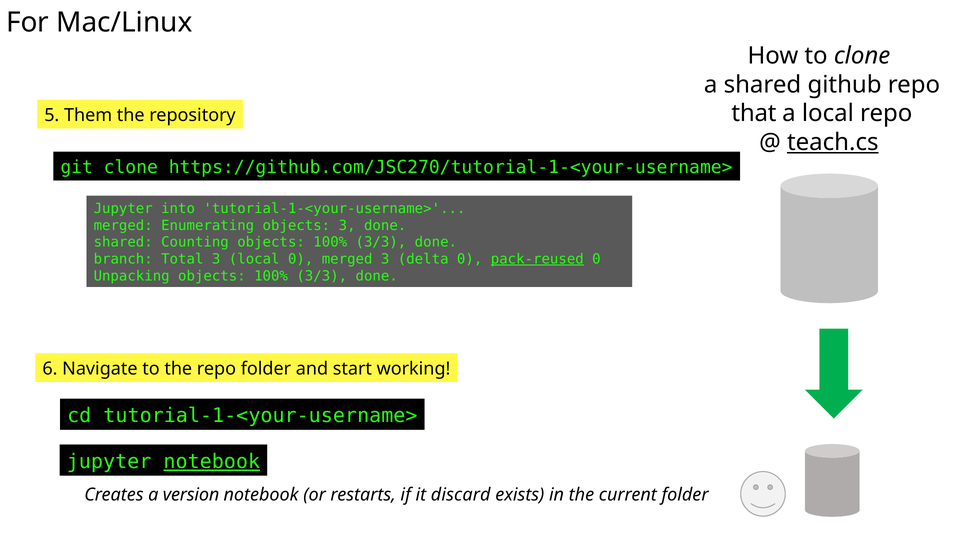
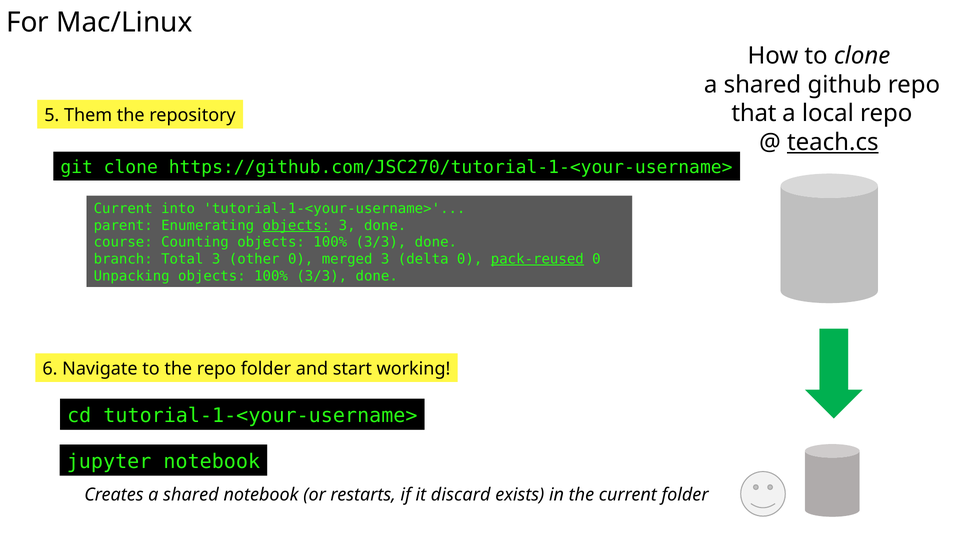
Jupyter at (123, 208): Jupyter -> Current
merged at (123, 225): merged -> parent
objects at (296, 225) underline: none -> present
shared at (123, 242): shared -> course
3 local: local -> other
notebook at (212, 461) underline: present -> none
Creates a version: version -> shared
